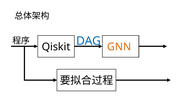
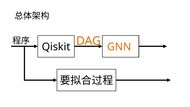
DAG colour: blue -> orange
